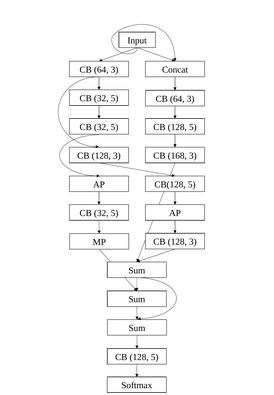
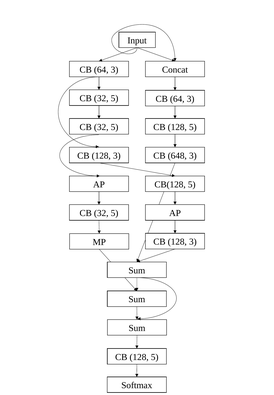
168: 168 -> 648
